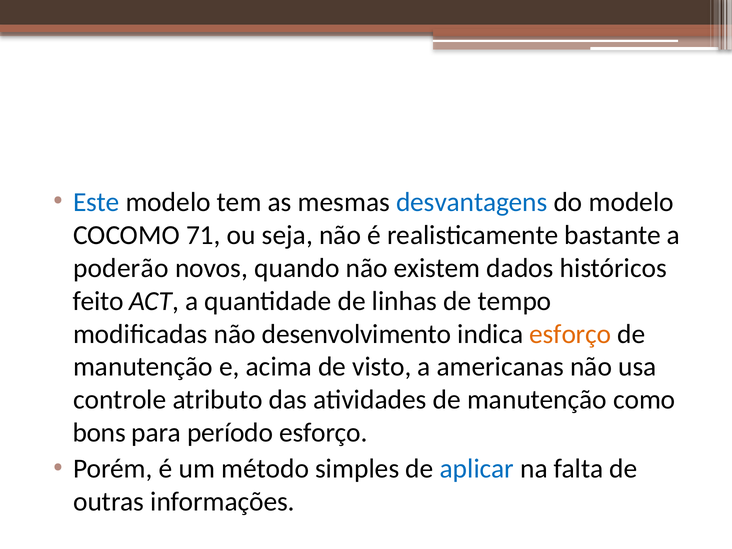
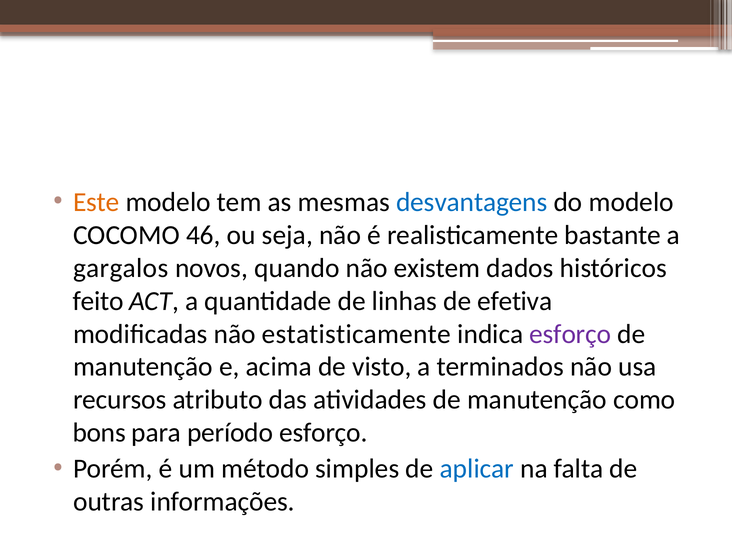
Este colour: blue -> orange
71: 71 -> 46
poderão: poderão -> gargalos
tempo: tempo -> efetiva
desenvolvimento: desenvolvimento -> estatisticamente
esforço at (570, 334) colour: orange -> purple
americanas: americanas -> terminados
controle: controle -> recursos
